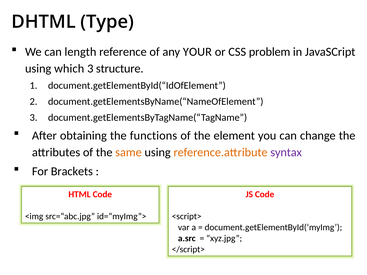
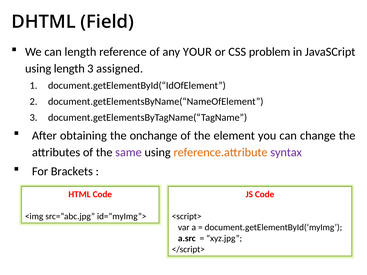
Type: Type -> Field
using which: which -> length
structure: structure -> assigned
functions: functions -> onchange
same colour: orange -> purple
